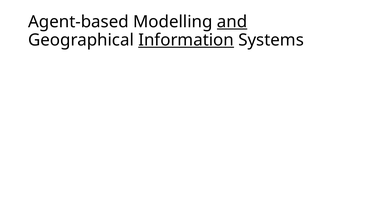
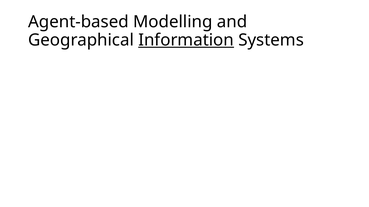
and underline: present -> none
